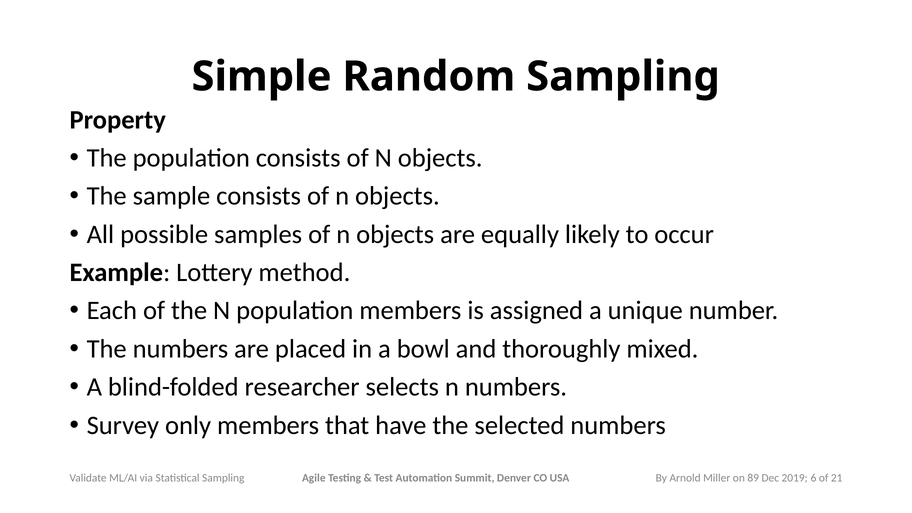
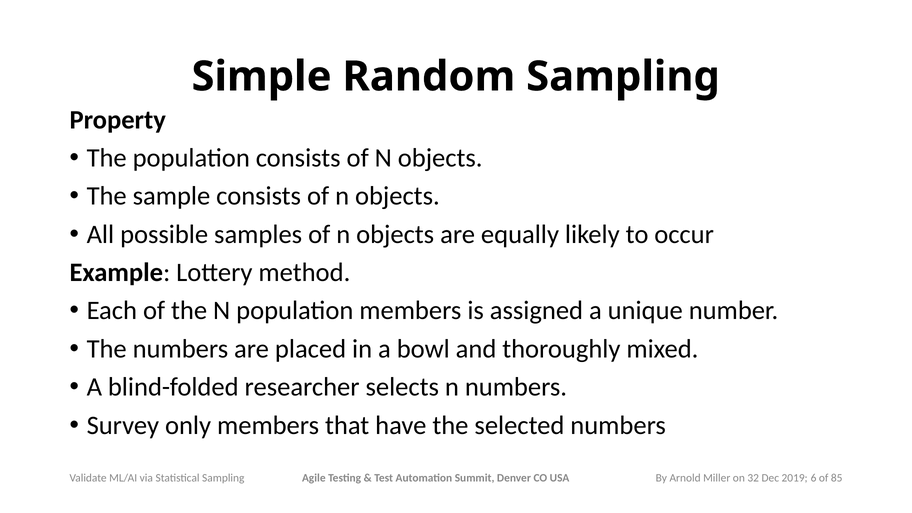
89: 89 -> 32
21: 21 -> 85
